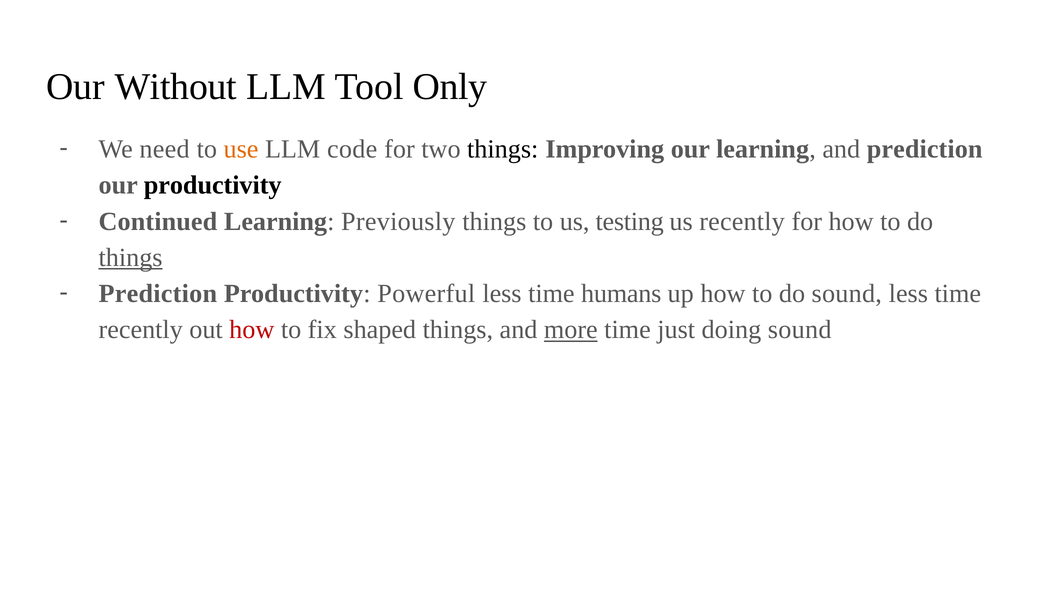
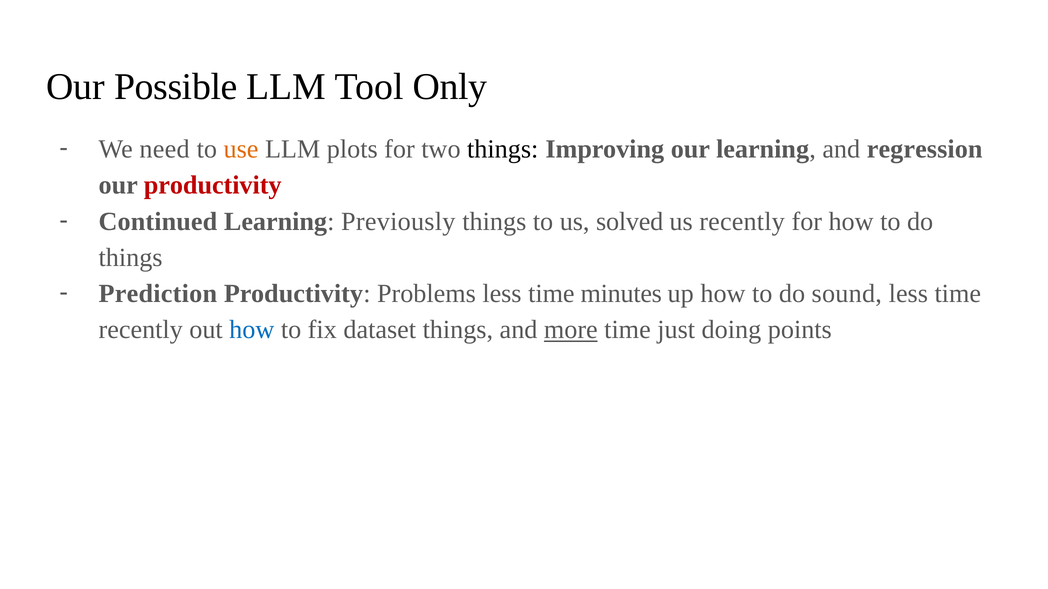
Without: Without -> Possible
code: code -> plots
and prediction: prediction -> regression
productivity at (213, 186) colour: black -> red
testing: testing -> solved
things at (131, 258) underline: present -> none
Powerful: Powerful -> Problems
humans: humans -> minutes
how at (252, 330) colour: red -> blue
shaped: shaped -> dataset
doing sound: sound -> points
